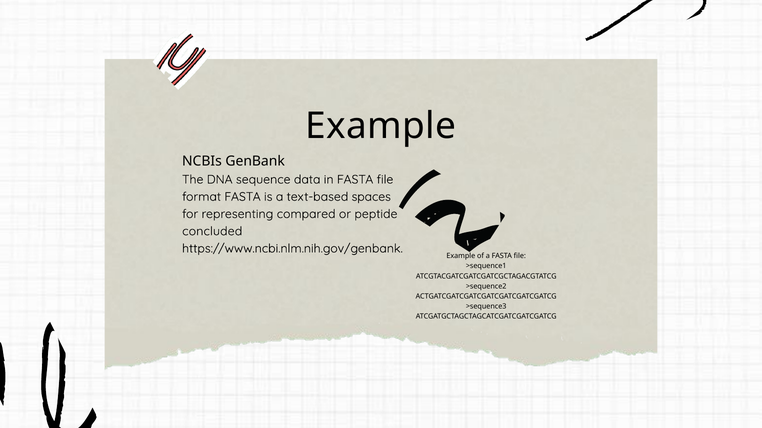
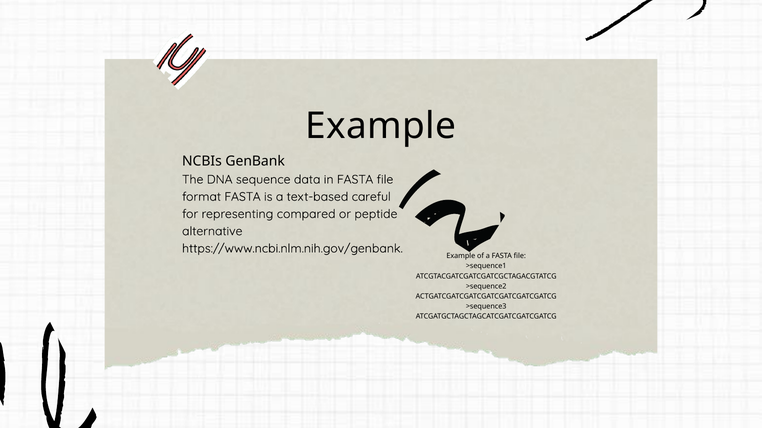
spaces: spaces -> careful
concluded: concluded -> alternative
